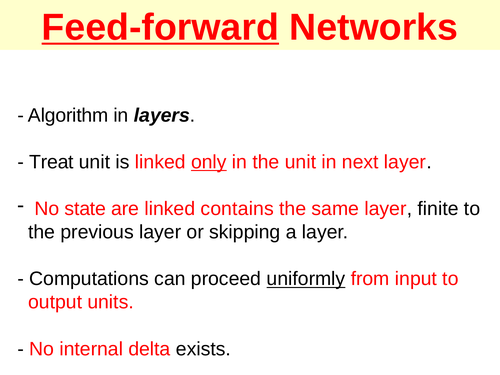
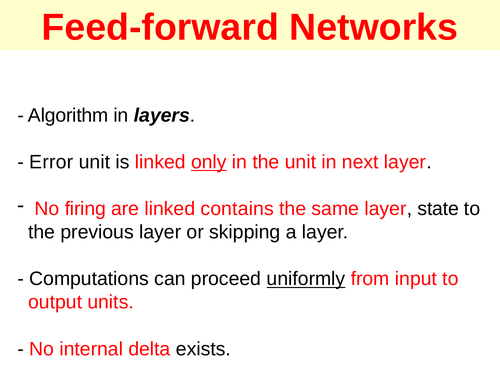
Feed-forward underline: present -> none
Treat: Treat -> Error
state: state -> firing
finite: finite -> state
